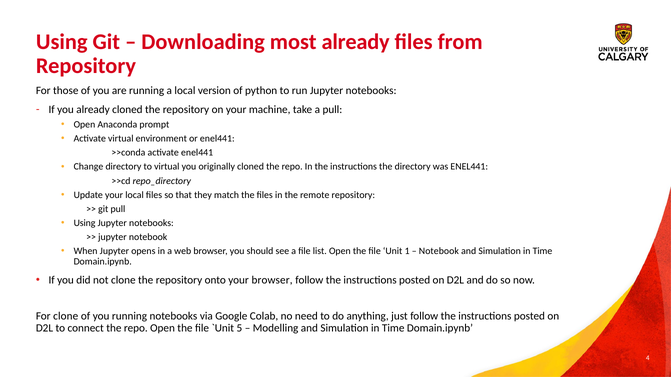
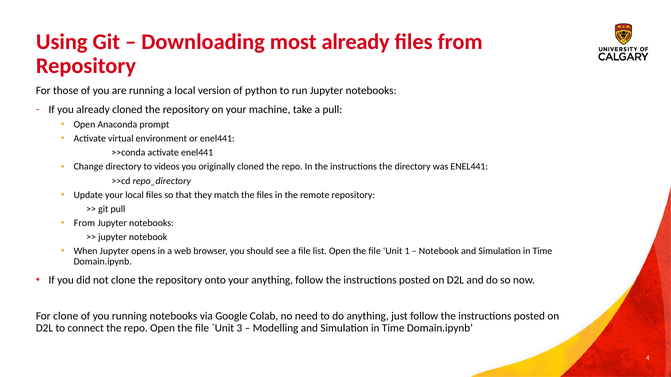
to virtual: virtual -> videos
Using at (85, 223): Using -> From
your browser: browser -> anything
5: 5 -> 3
